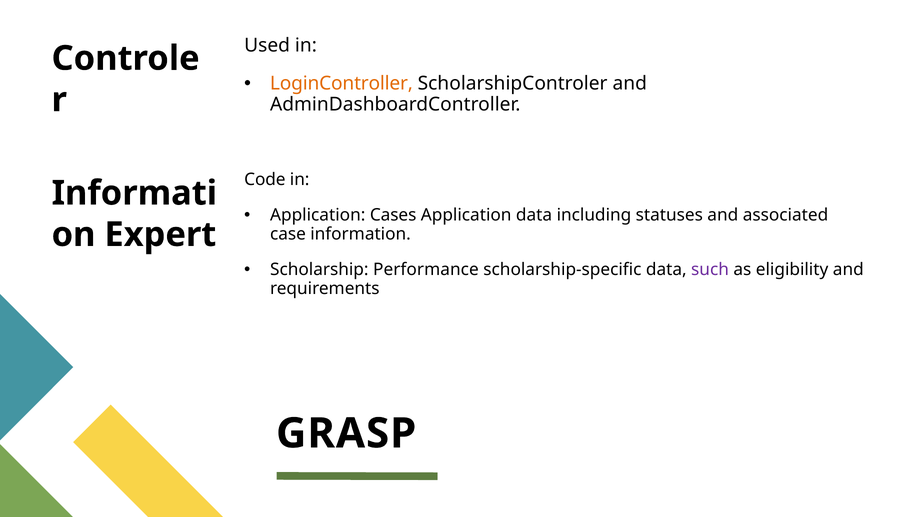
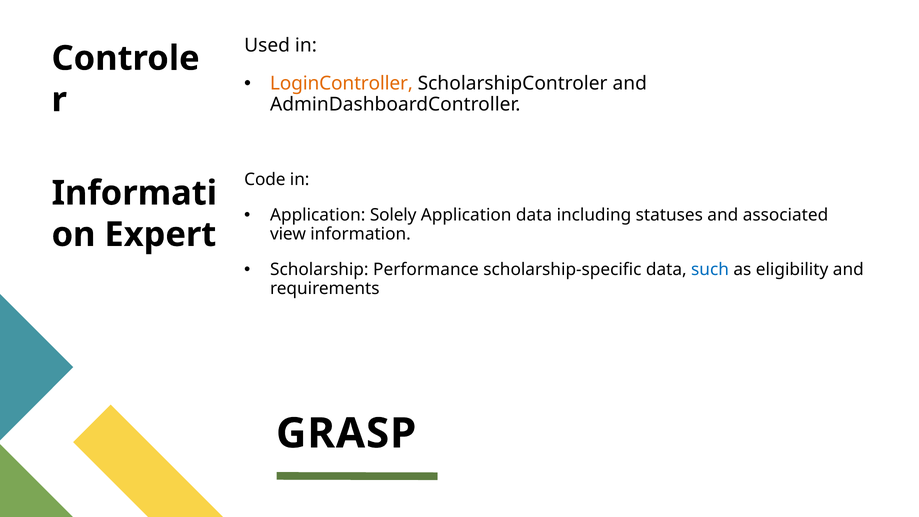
Cases: Cases -> Solely
case: case -> view
such colour: purple -> blue
